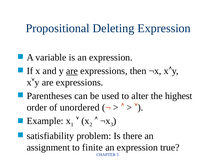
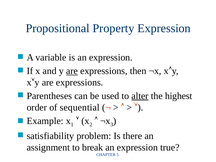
Deleting: Deleting -> Property
alter underline: none -> present
unordered: unordered -> sequential
finite: finite -> break
